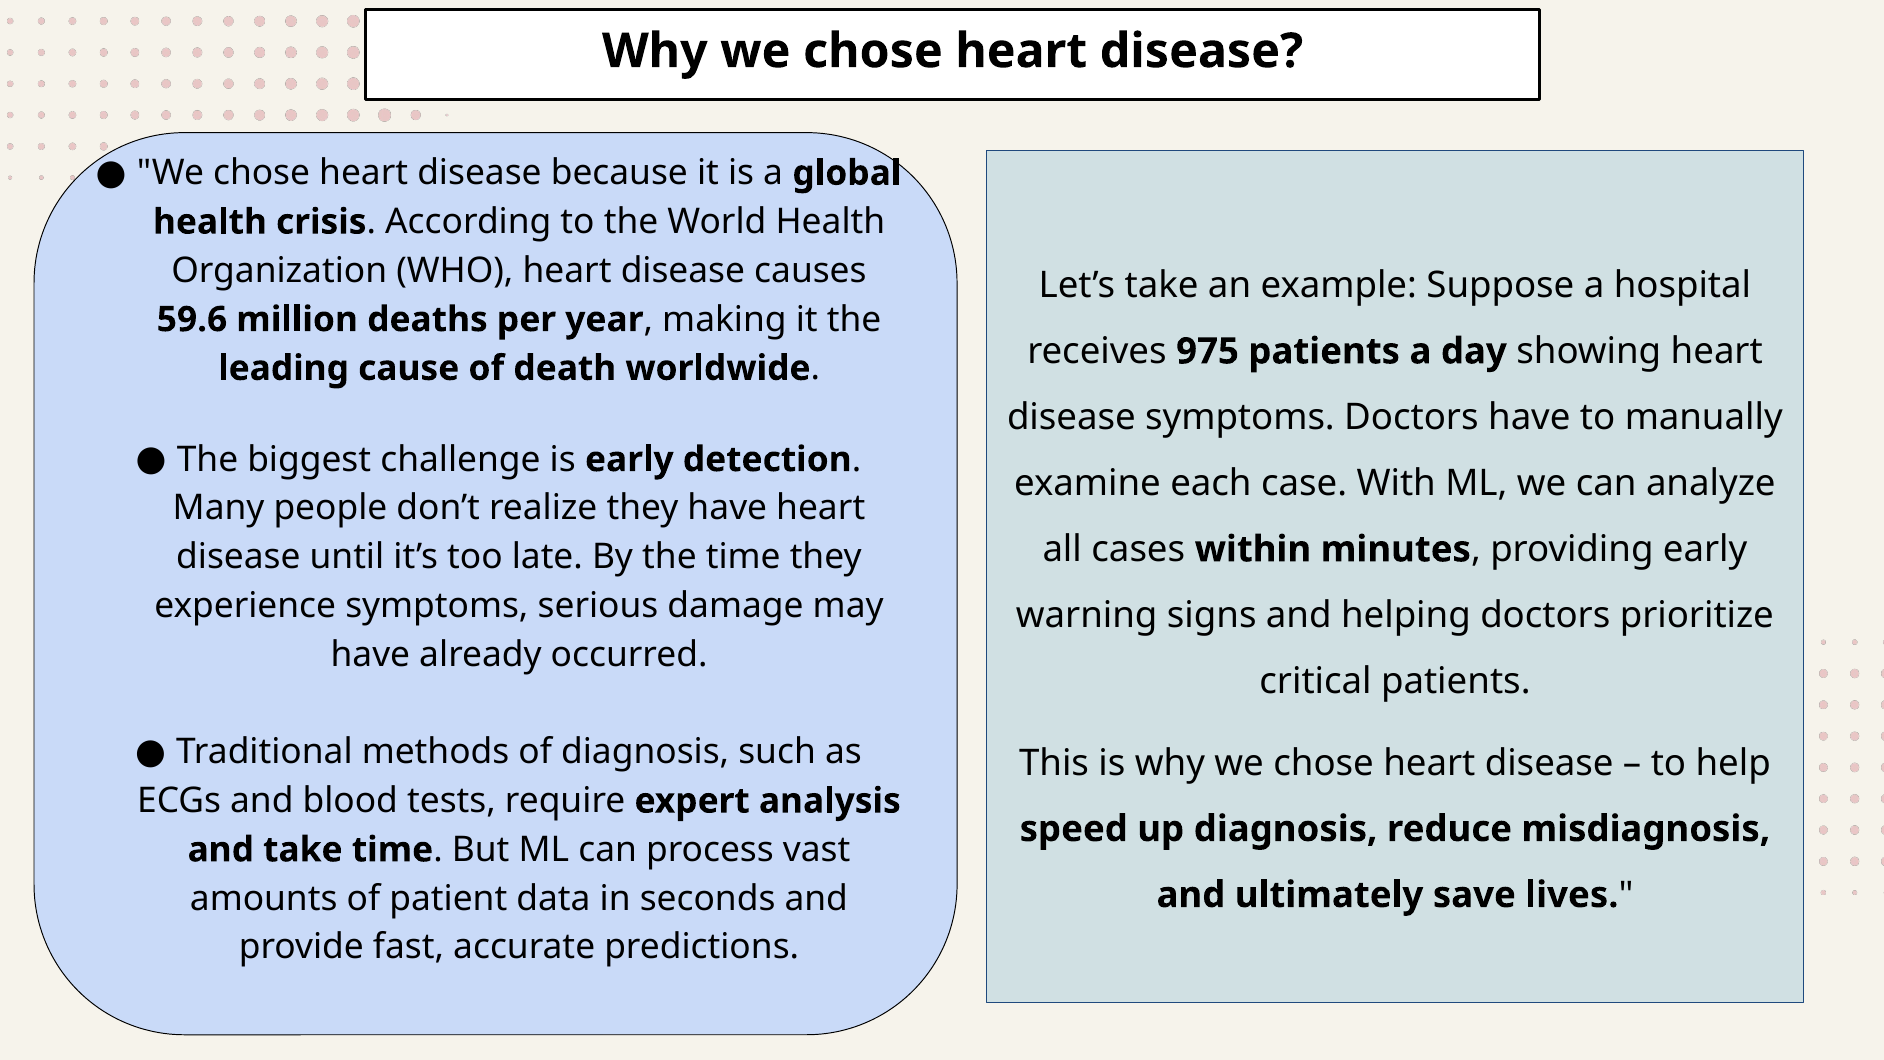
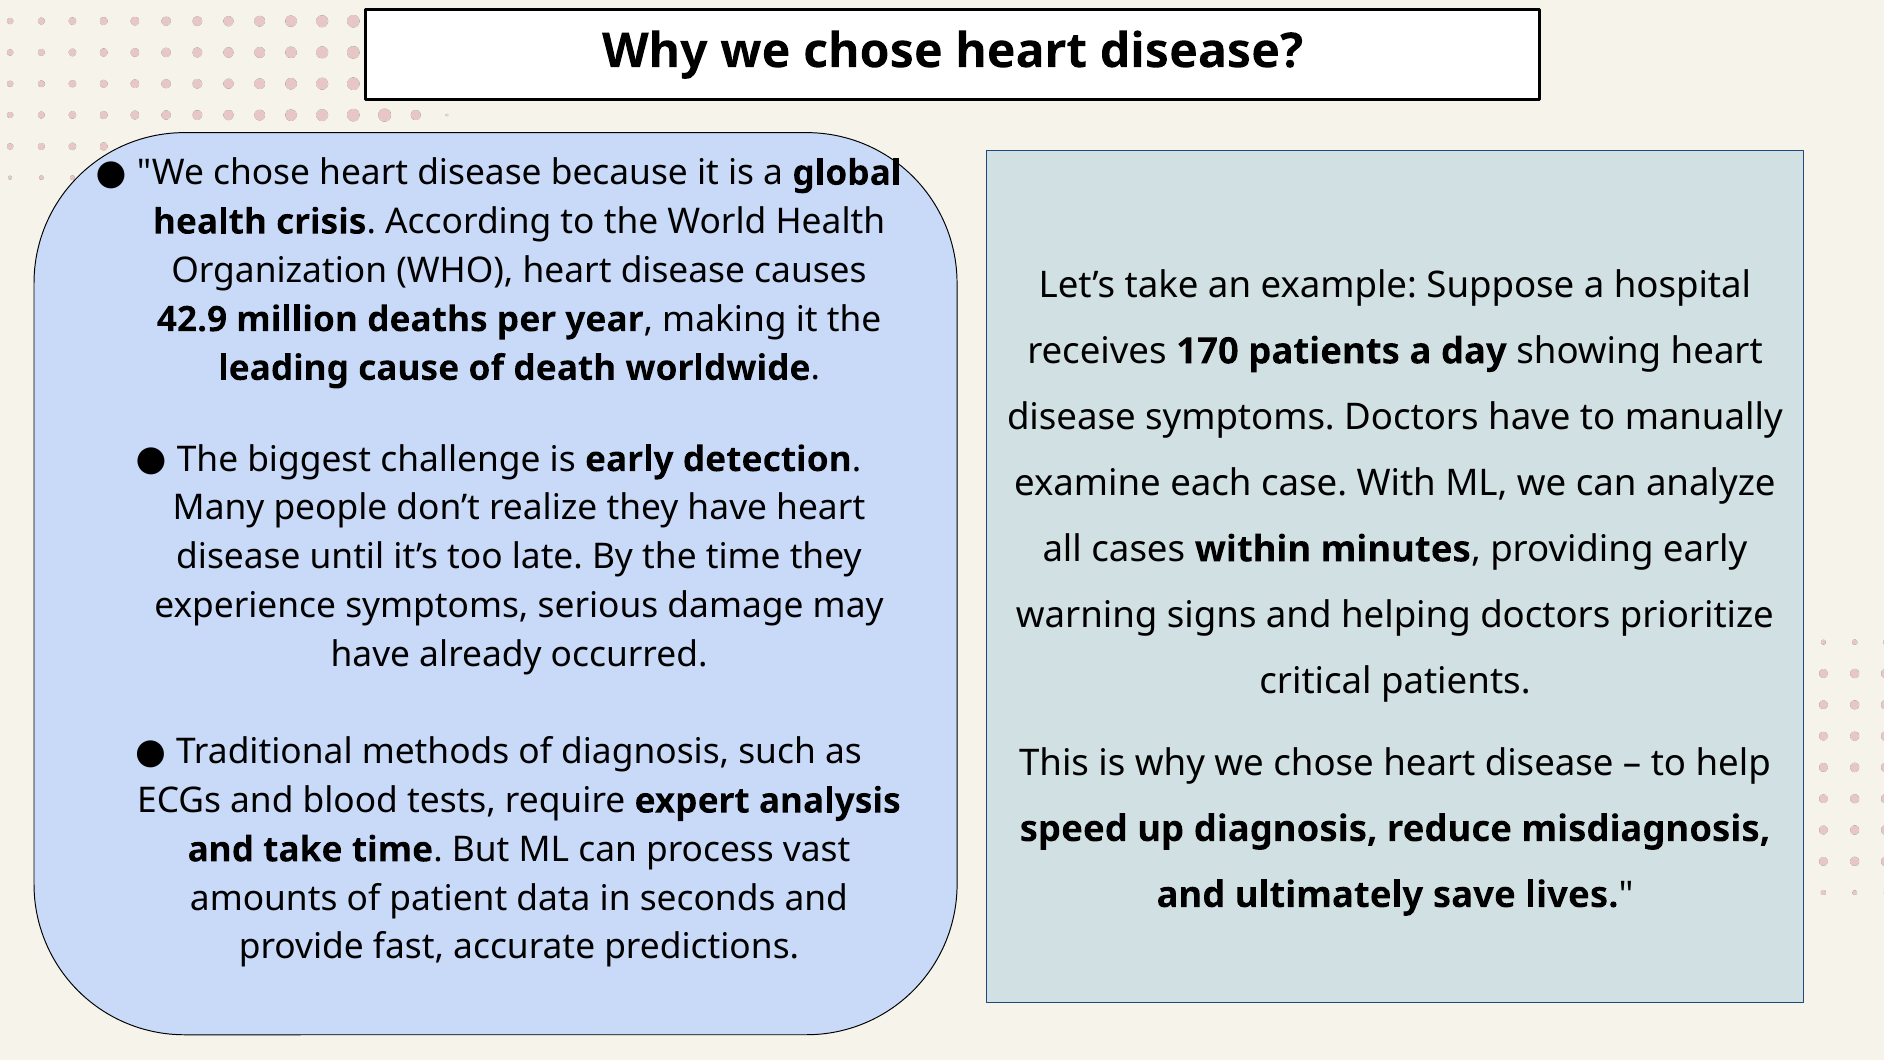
59.6: 59.6 -> 42.9
975: 975 -> 170
